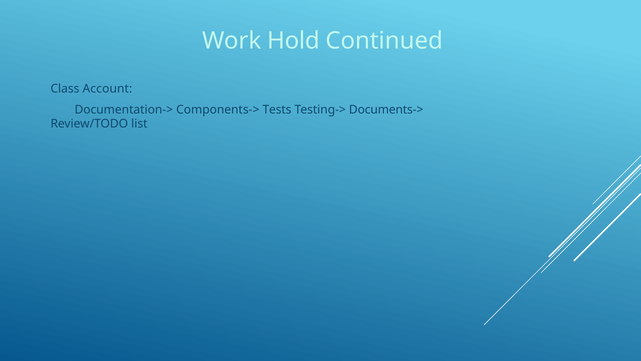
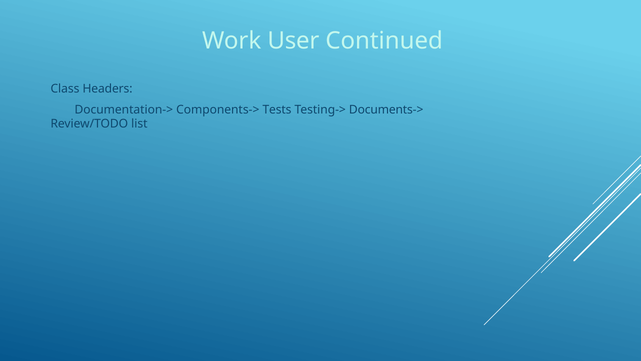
Hold: Hold -> User
Account: Account -> Headers
